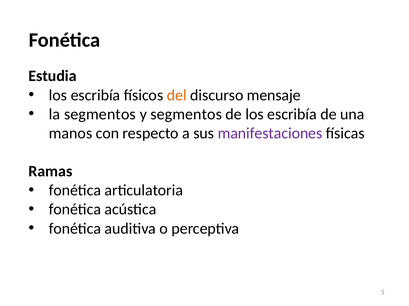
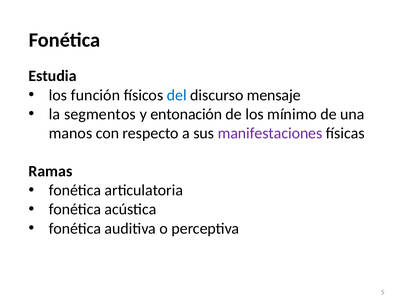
escribía at (96, 95): escribía -> función
del colour: orange -> blue
y segmentos: segmentos -> entonación
de los escribía: escribía -> mínimo
